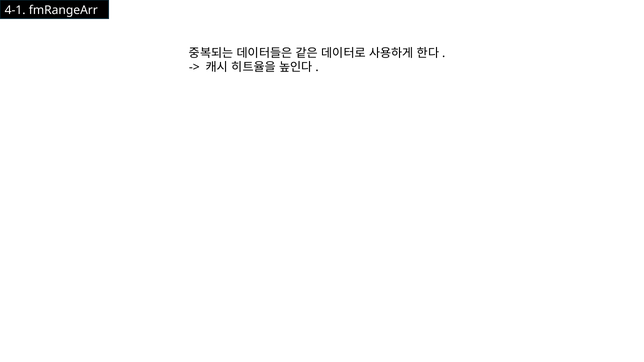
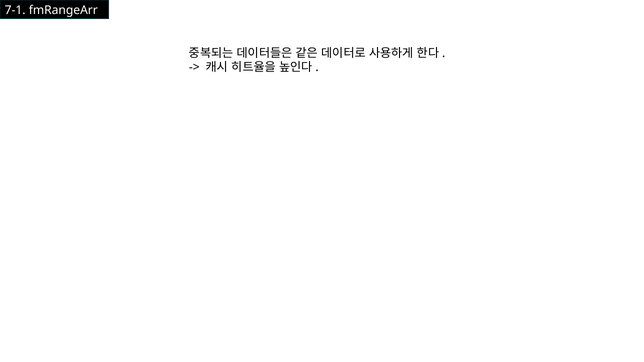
4-1: 4-1 -> 7-1
